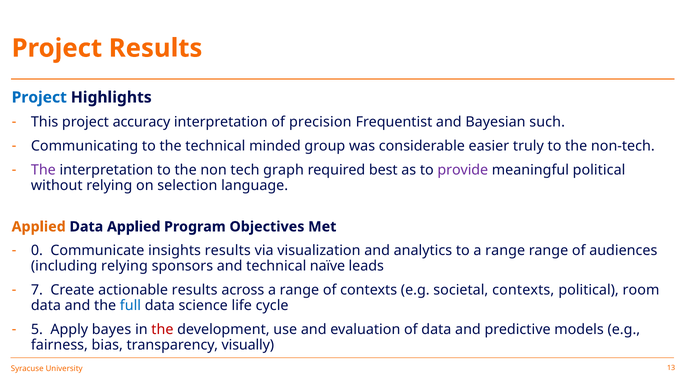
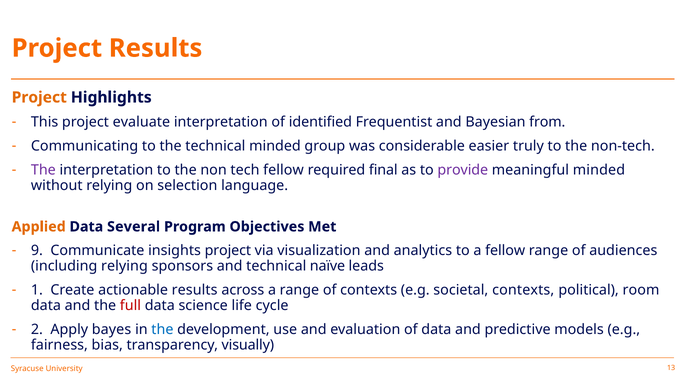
Project at (39, 97) colour: blue -> orange
accuracy: accuracy -> evaluate
precision: precision -> identified
such: such -> from
tech graph: graph -> fellow
best: best -> final
meaningful political: political -> minded
Data Applied: Applied -> Several
0: 0 -> 9
insights results: results -> project
to a range: range -> fellow
7: 7 -> 1
full colour: blue -> red
5: 5 -> 2
the at (162, 330) colour: red -> blue
